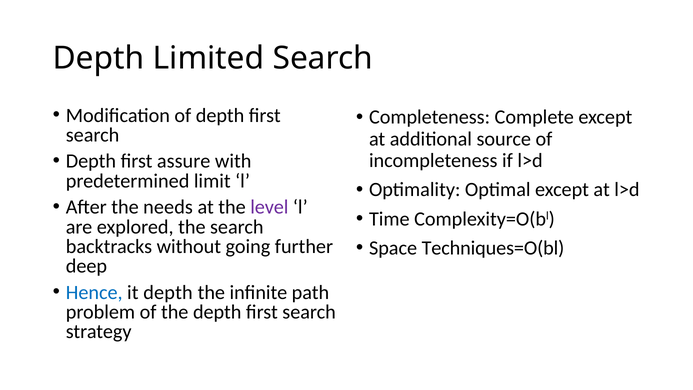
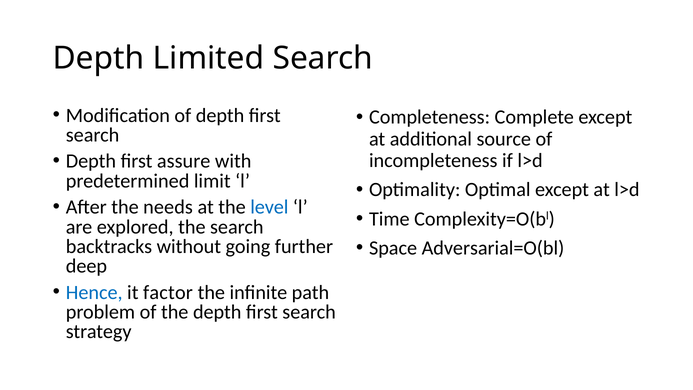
level colour: purple -> blue
Techniques=O(bl: Techniques=O(bl -> Adversarial=O(bl
it depth: depth -> factor
